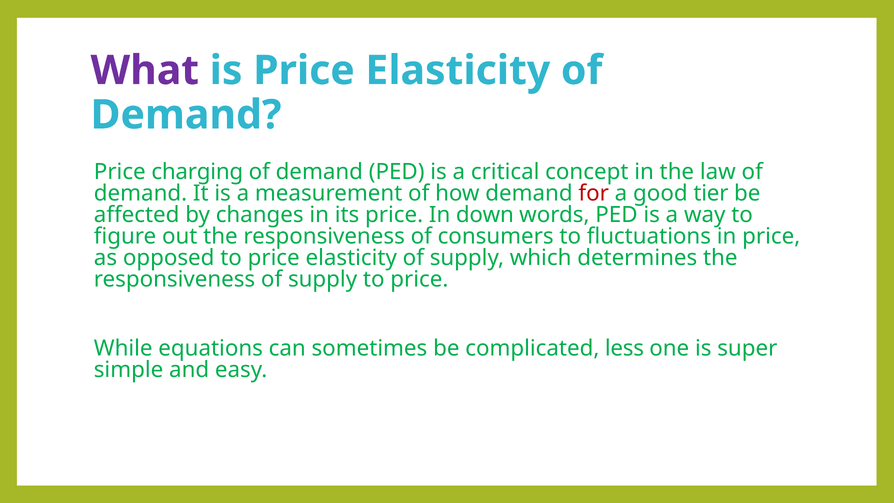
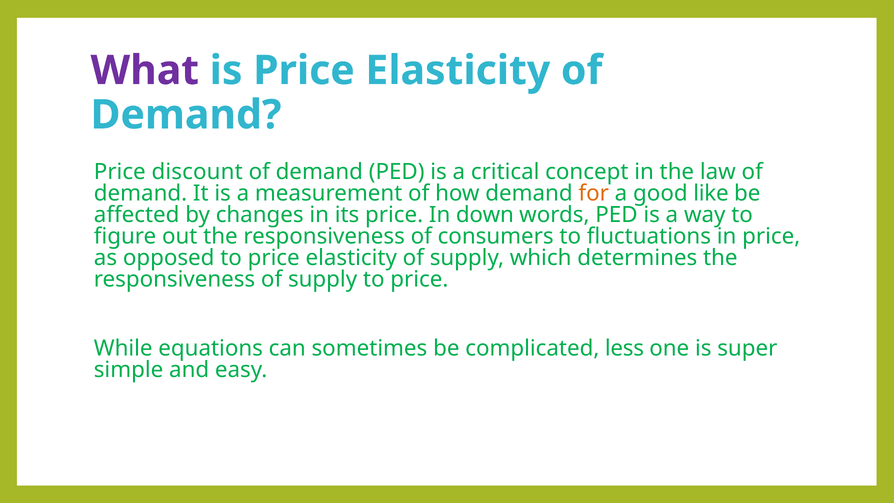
charging: charging -> discount
for colour: red -> orange
tier: tier -> like
